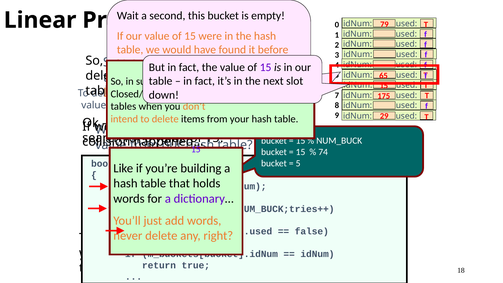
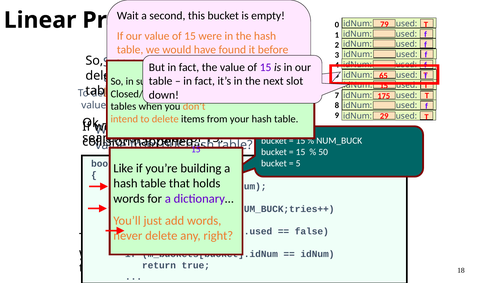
74: 74 -> 50
